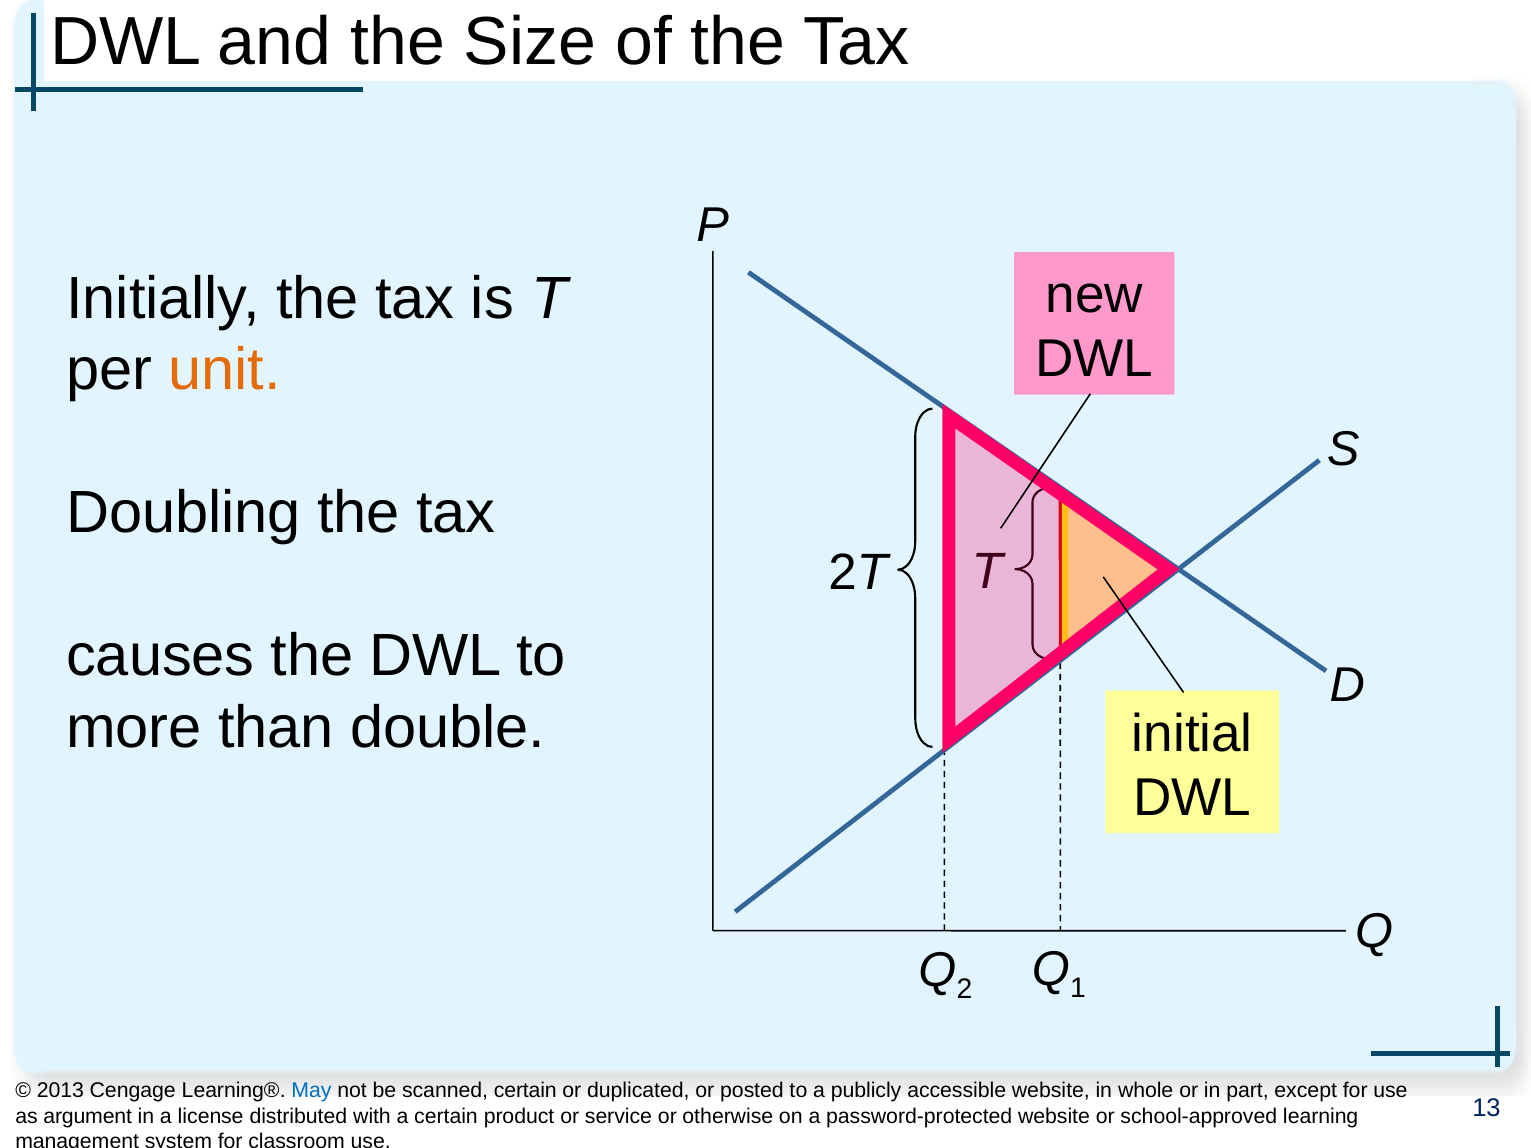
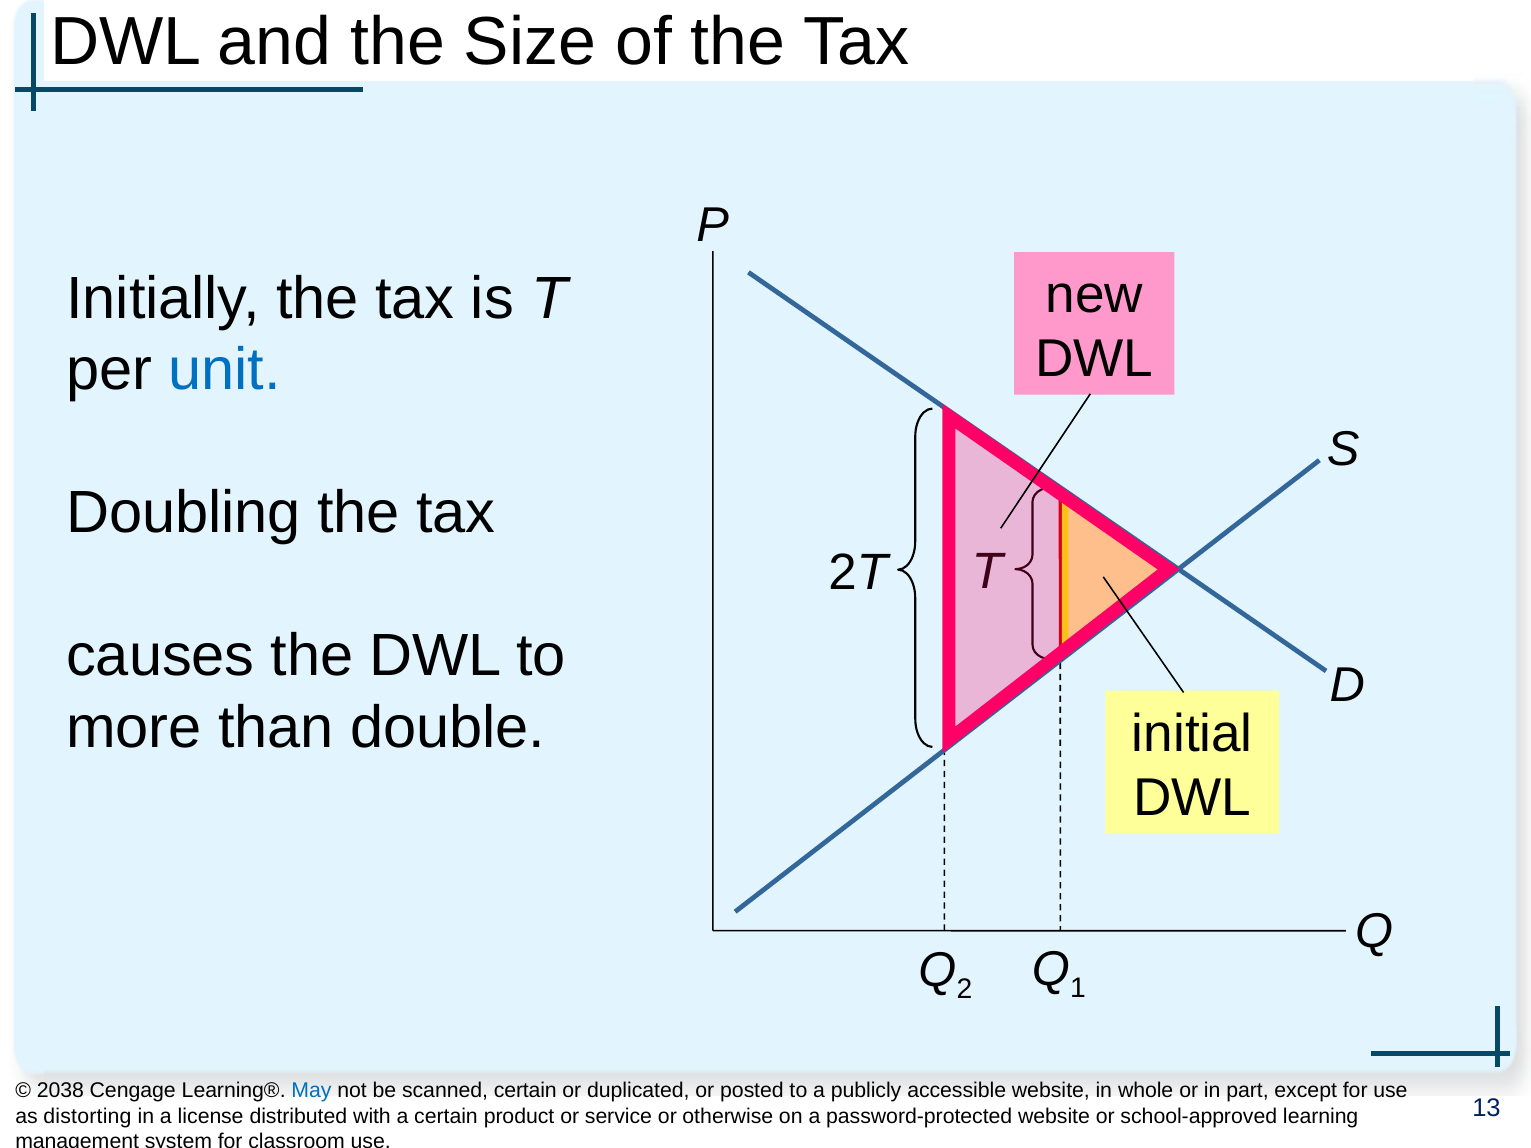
unit colour: orange -> blue
2013: 2013 -> 2038
argument: argument -> distorting
